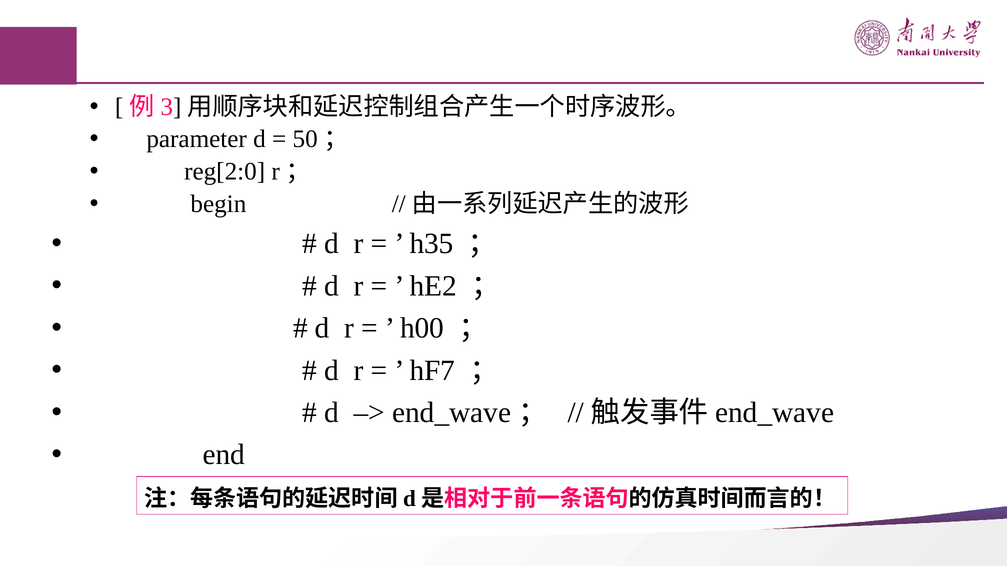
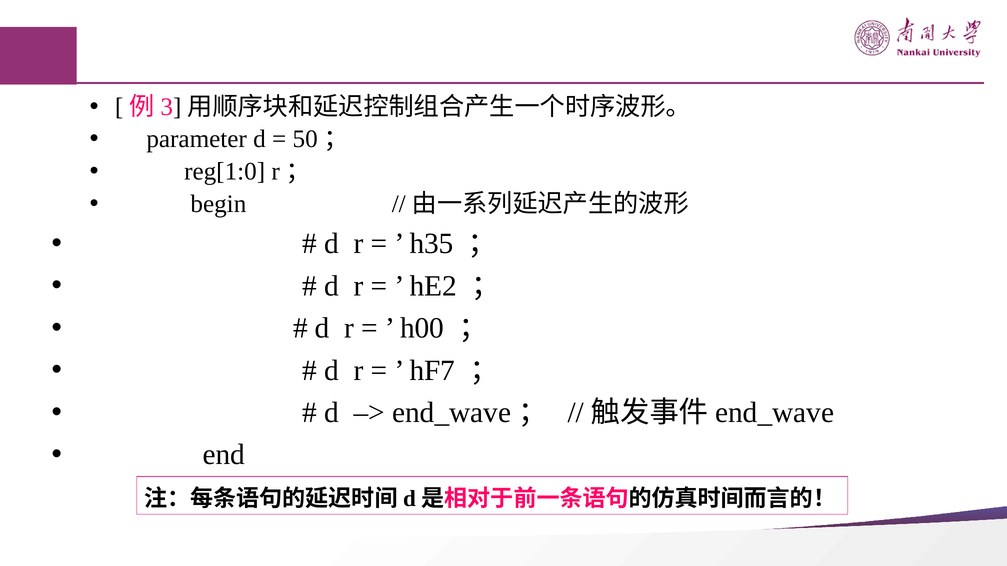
reg[2:0: reg[2:0 -> reg[1:0
